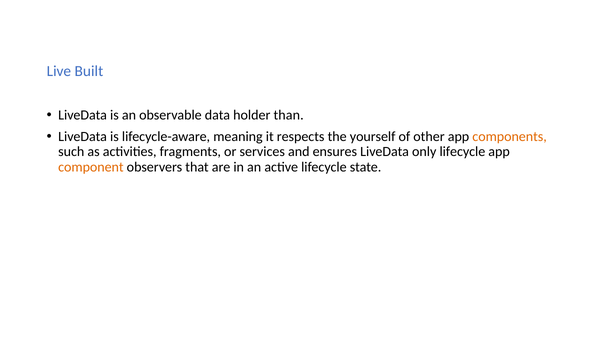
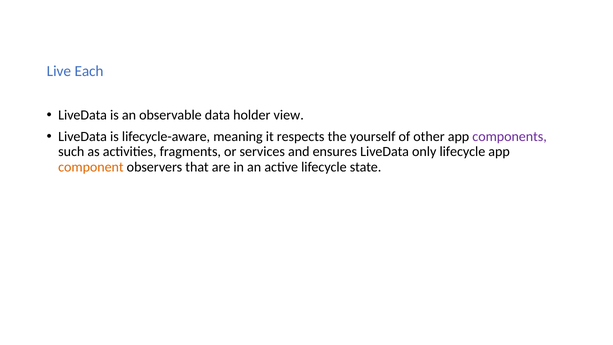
Built: Built -> Each
than: than -> view
components colour: orange -> purple
